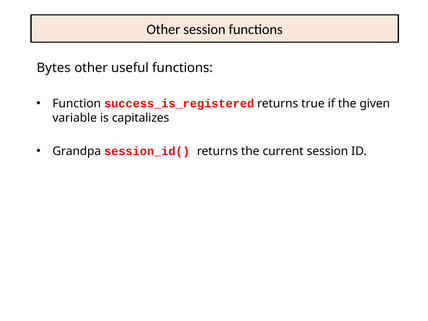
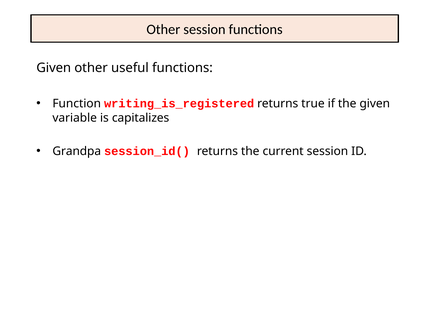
Bytes at (54, 68): Bytes -> Given
success_is_registered: success_is_registered -> writing_is_registered
